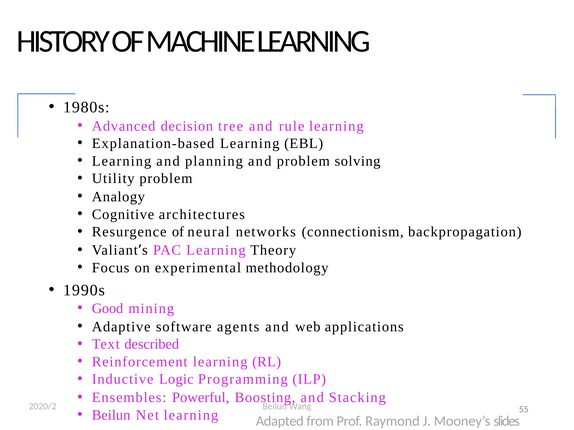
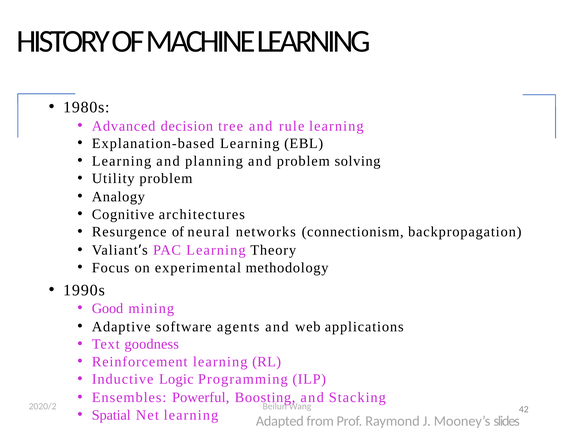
described: described -> goodness
55: 55 -> 42
Beilun at (111, 415): Beilun -> Spatial
